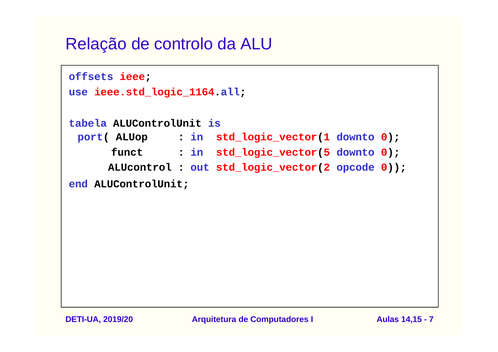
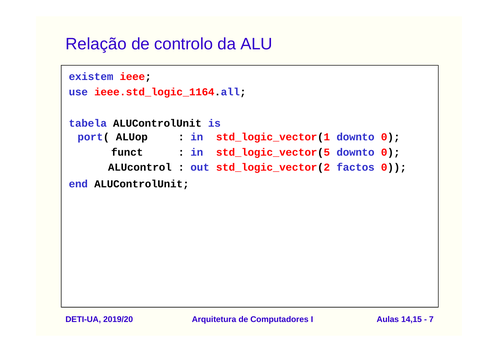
offsets: offsets -> existem
opcode: opcode -> factos
